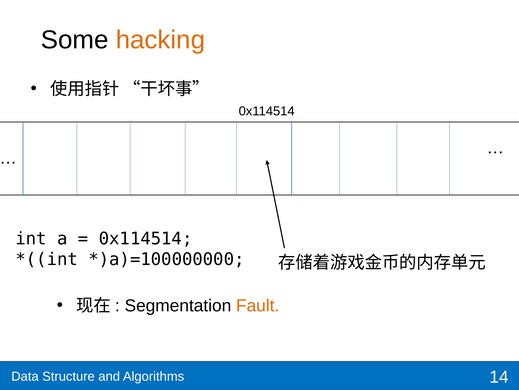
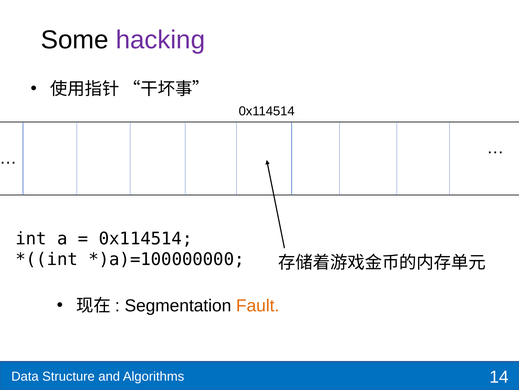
hacking colour: orange -> purple
